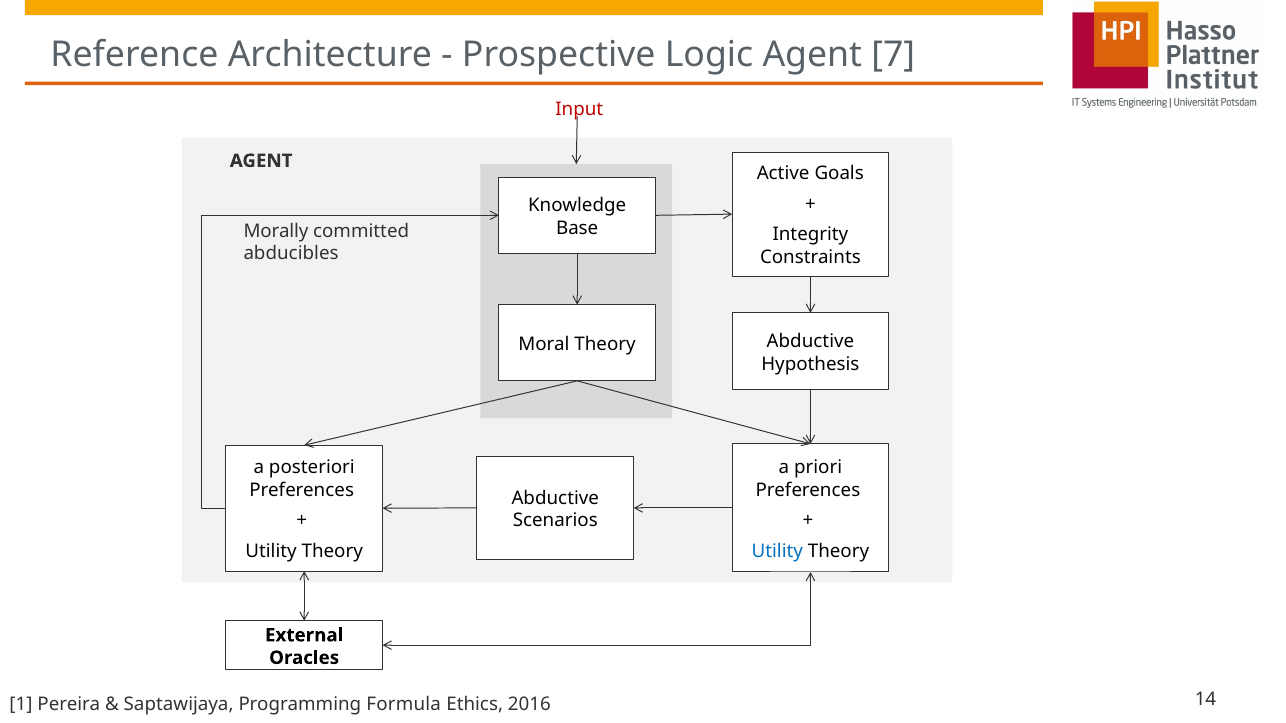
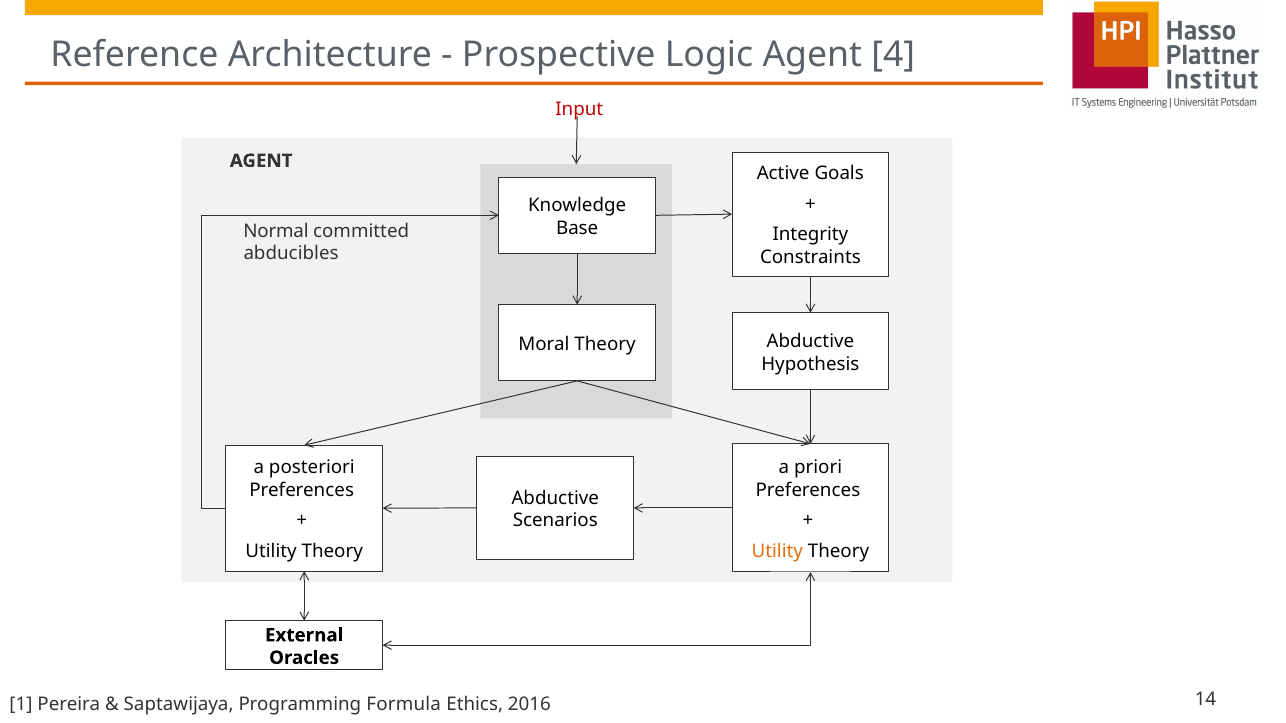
7: 7 -> 4
Morally: Morally -> Normal
Utility at (777, 551) colour: blue -> orange
